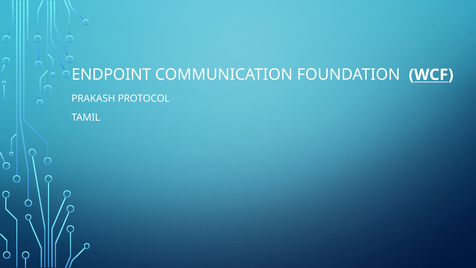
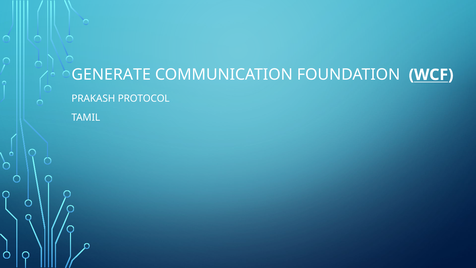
ENDPOINT: ENDPOINT -> GENERATE
